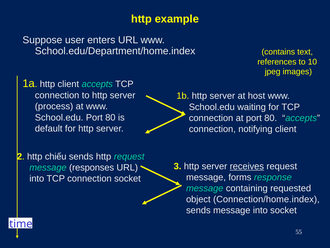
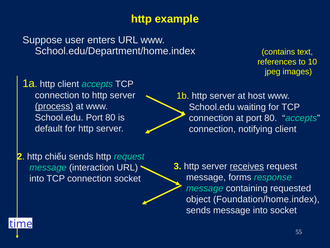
process underline: none -> present
responses: responses -> interaction
Connection/home.index: Connection/home.index -> Foundation/home.index
